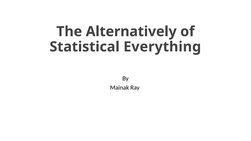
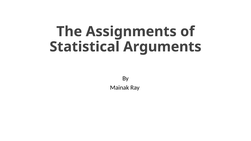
Alternatively: Alternatively -> Assignments
Everything: Everything -> Arguments
